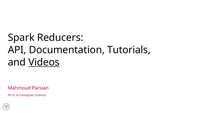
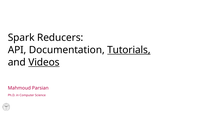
Tutorials underline: none -> present
